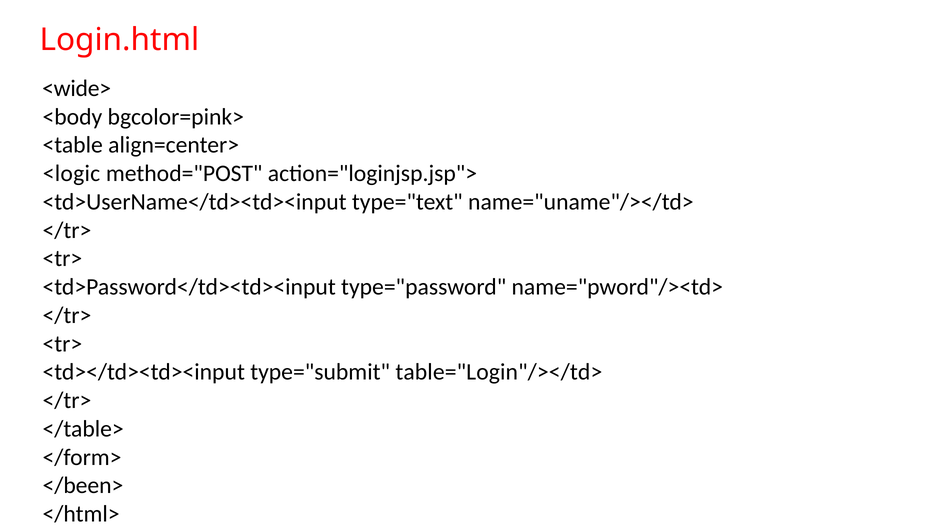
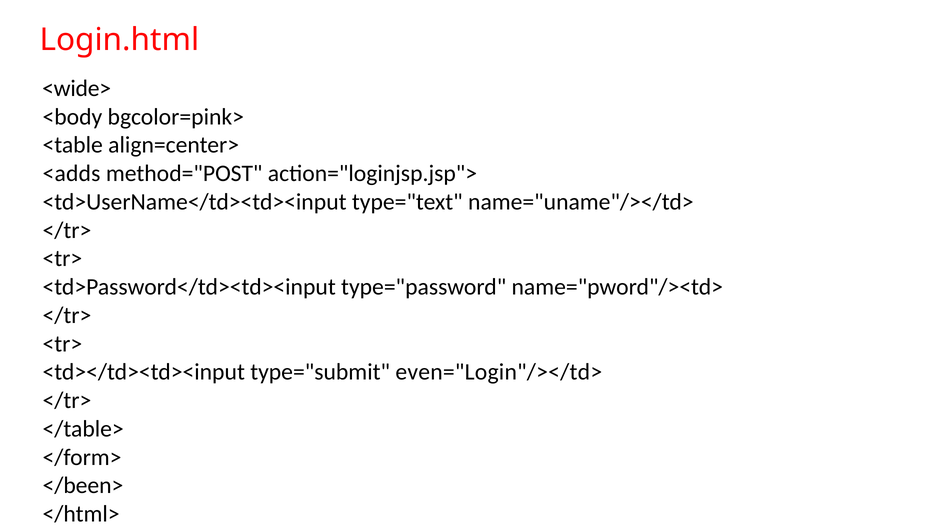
<logic: <logic -> <adds
table="Login"/></td>: table="Login"/></td> -> even="Login"/></td>
